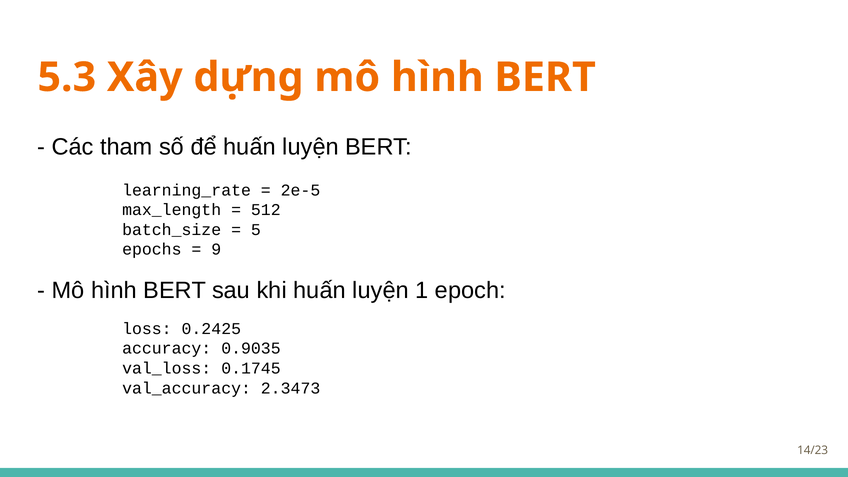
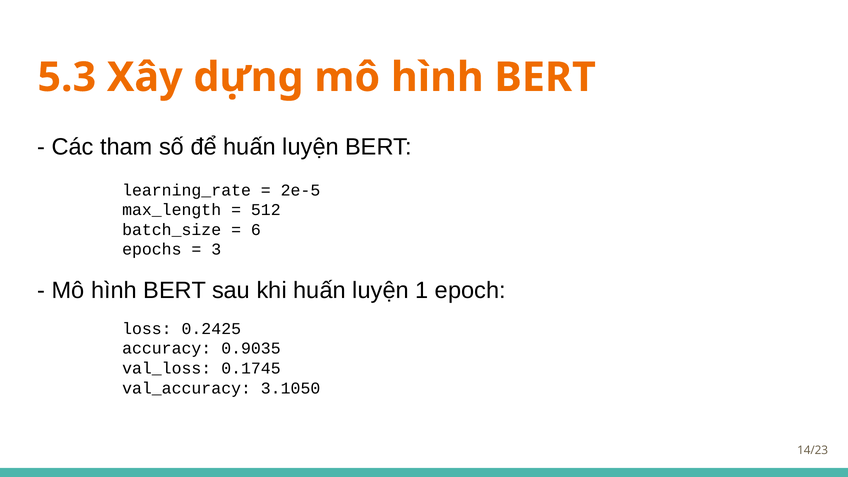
5: 5 -> 6
9: 9 -> 3
2.3473: 2.3473 -> 3.1050
